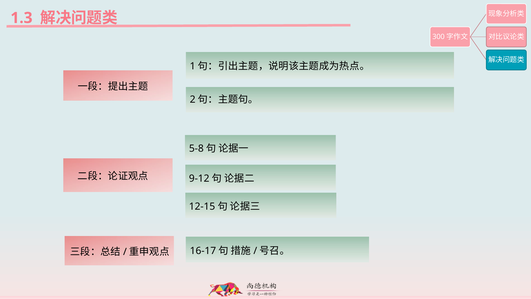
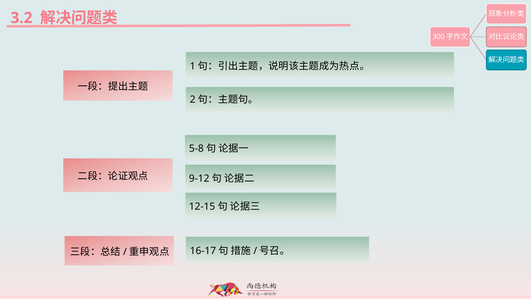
1.3: 1.3 -> 3.2
